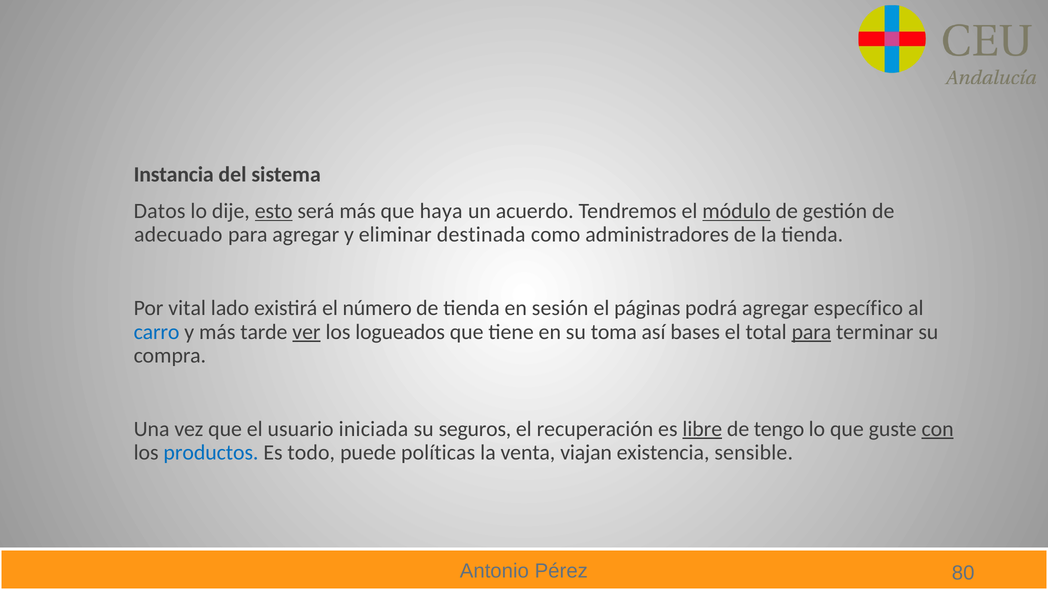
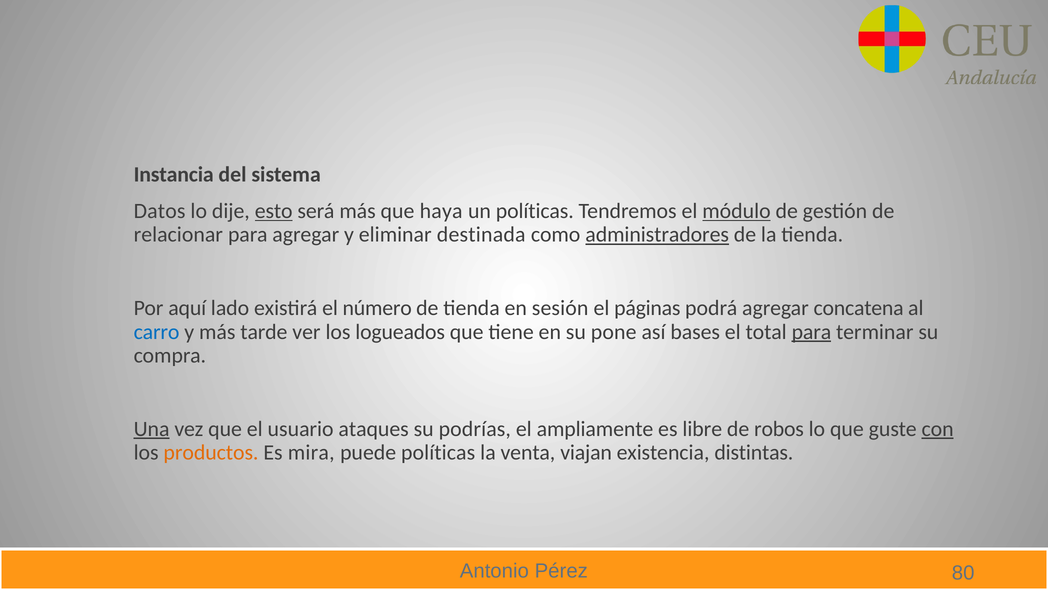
un acuerdo: acuerdo -> políticas
adecuado: adecuado -> relacionar
administradores underline: none -> present
vital: vital -> aquí
específico: específico -> concatena
ver underline: present -> none
toma: toma -> pone
Una underline: none -> present
iniciada: iniciada -> ataques
seguros: seguros -> podrías
recuperación: recuperación -> ampliamente
libre underline: present -> none
tengo: tengo -> robos
productos colour: blue -> orange
todo: todo -> mira
sensible: sensible -> distintas
